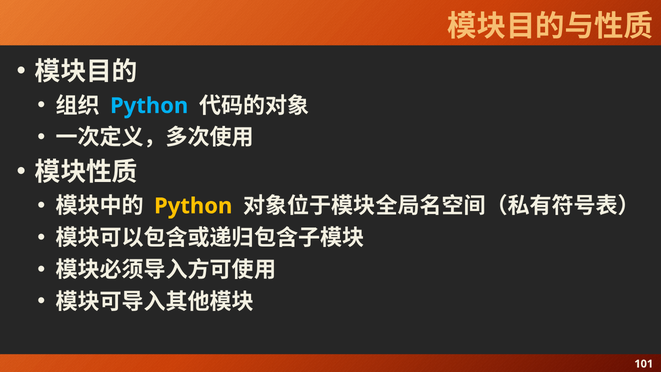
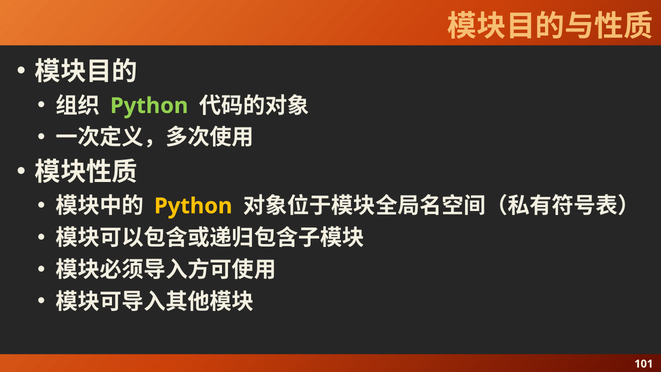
Python at (149, 106) colour: light blue -> light green
